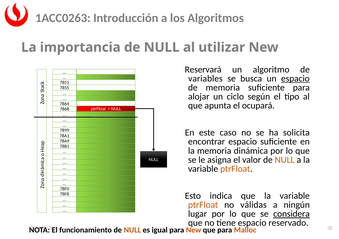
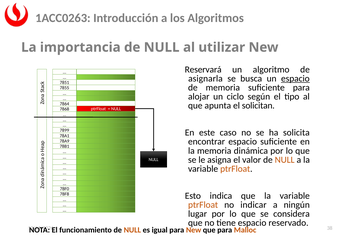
variables: variables -> asignarla
ocupará: ocupará -> solicitan
válidas: válidas -> indicar
considera underline: present -> none
